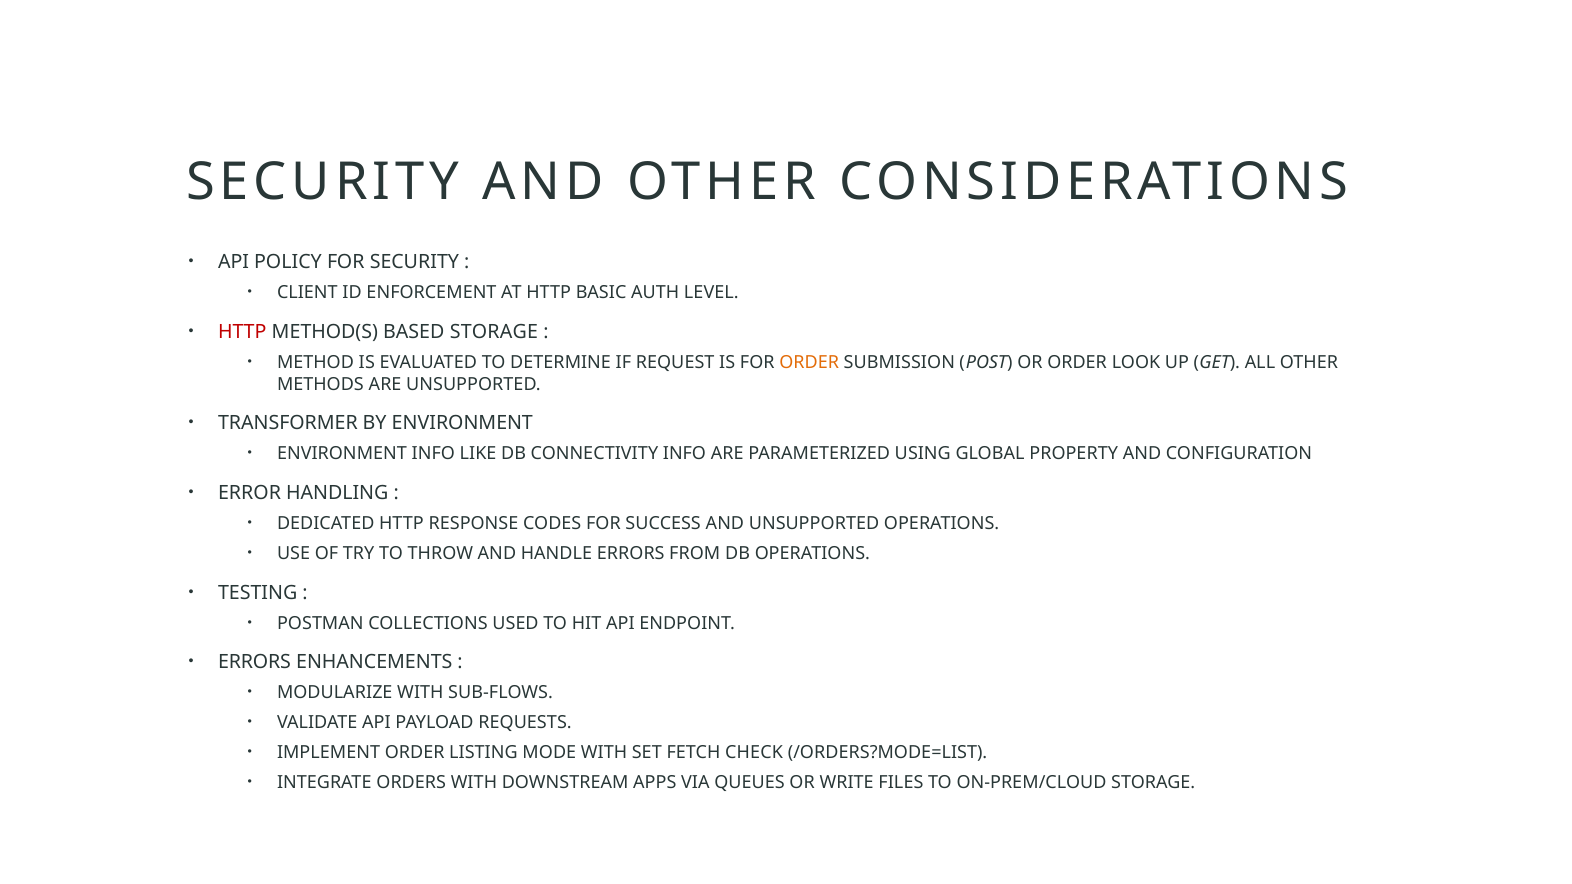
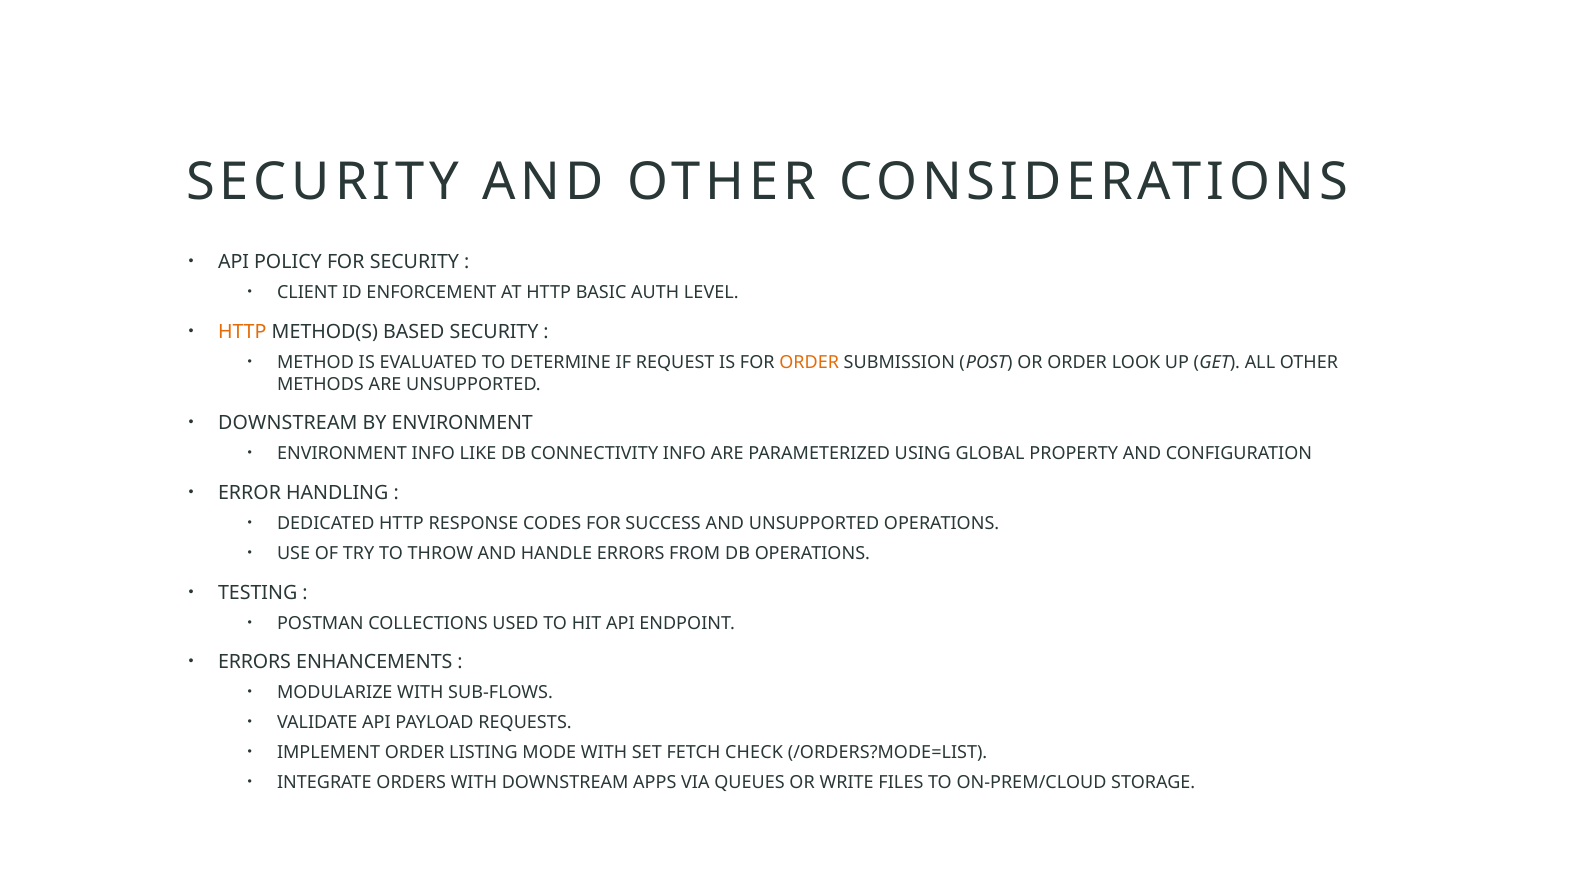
HTTP at (242, 332) colour: red -> orange
BASED STORAGE: STORAGE -> SECURITY
TRANSFORMER at (288, 423): TRANSFORMER -> DOWNSTREAM
